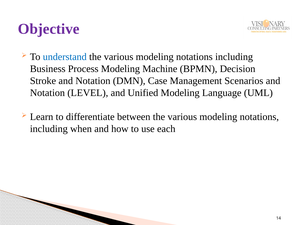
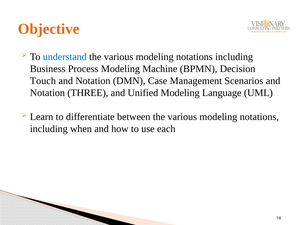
Objective colour: purple -> orange
Stroke: Stroke -> Touch
LEVEL: LEVEL -> THREE
